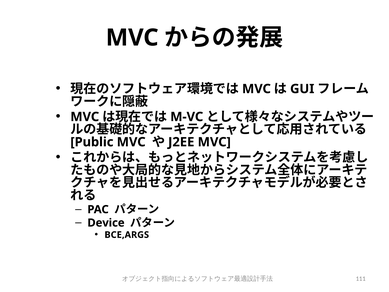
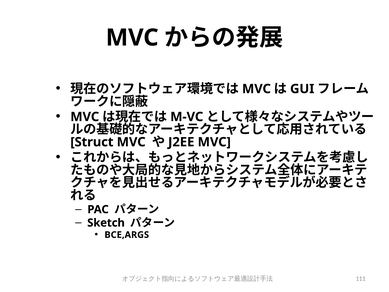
Public: Public -> Struct
Device: Device -> Sketch
